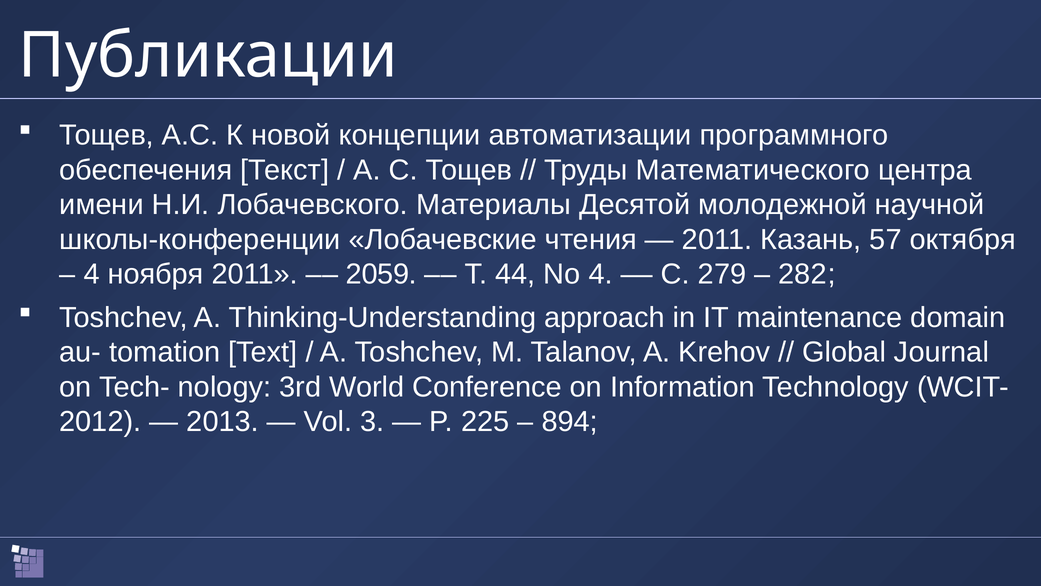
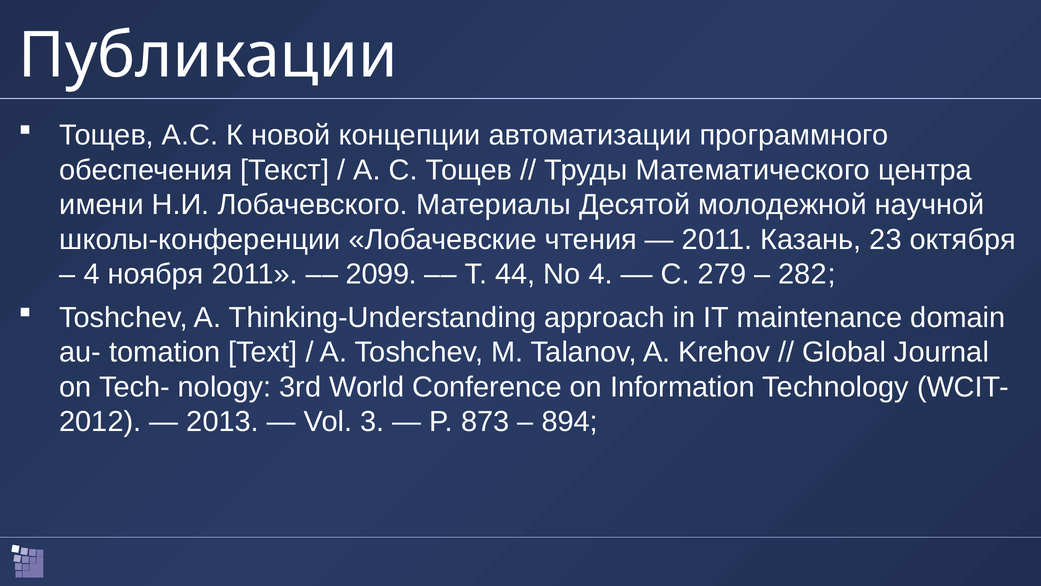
57: 57 -> 23
2059: 2059 -> 2099
225: 225 -> 873
